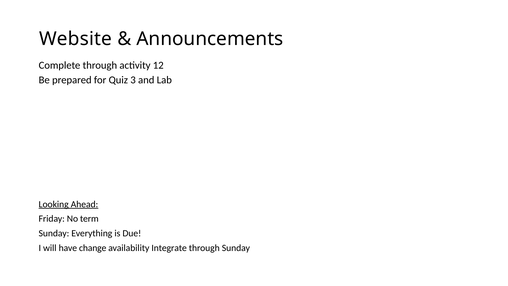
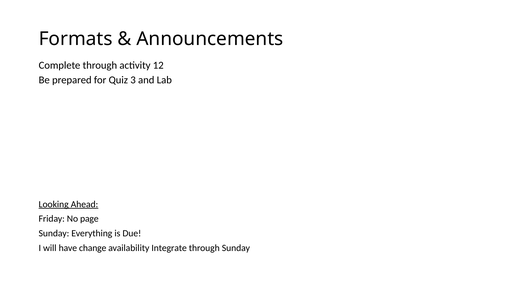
Website: Website -> Formats
term: term -> page
